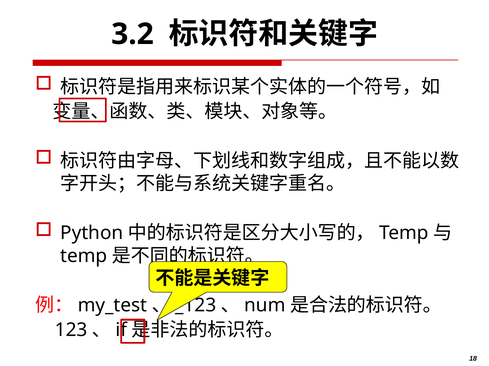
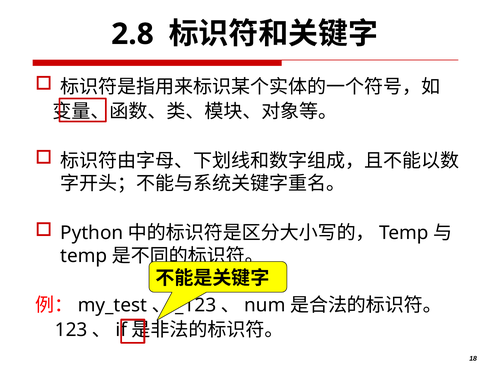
3.2: 3.2 -> 2.8
